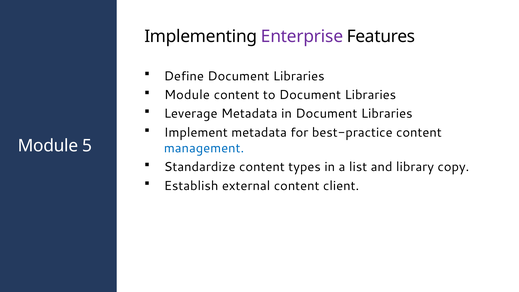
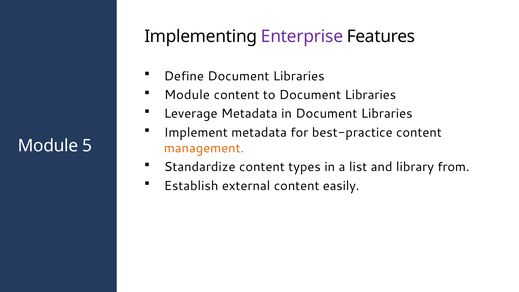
management colour: blue -> orange
copy: copy -> from
client: client -> easily
